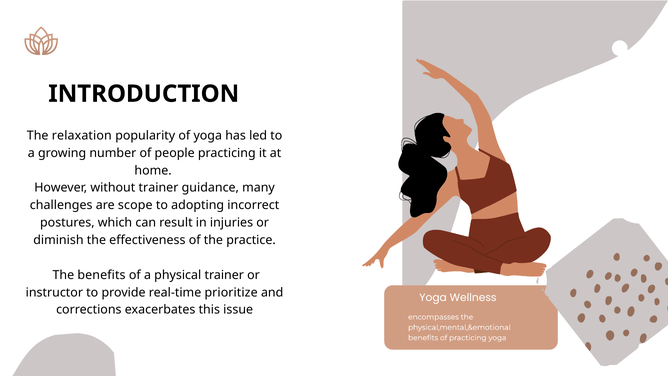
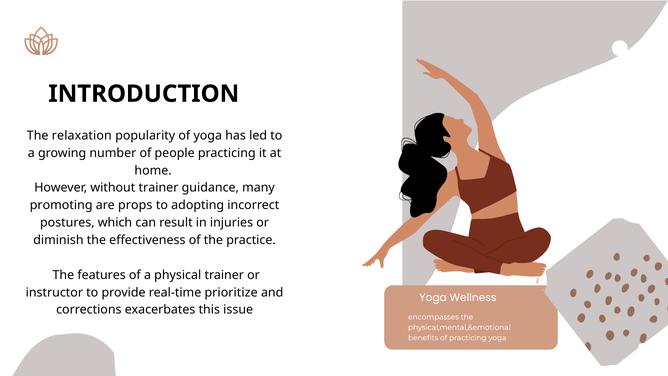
challenges: challenges -> promoting
scope: scope -> props
The benefits: benefits -> features
